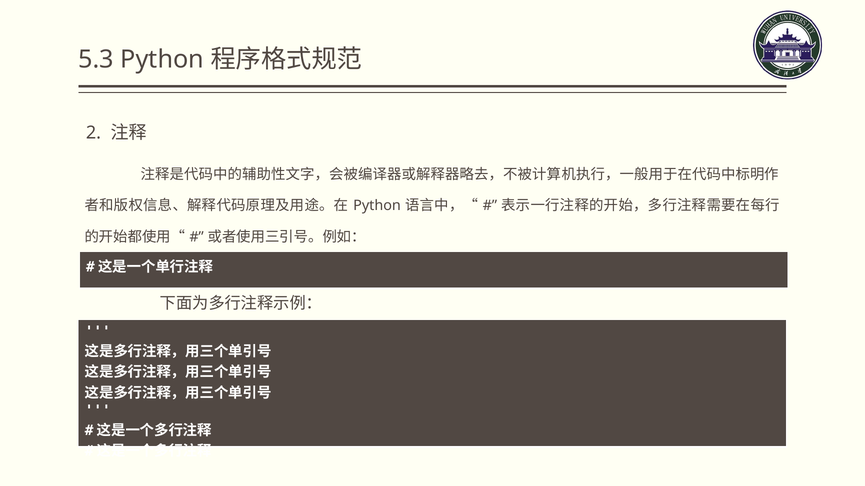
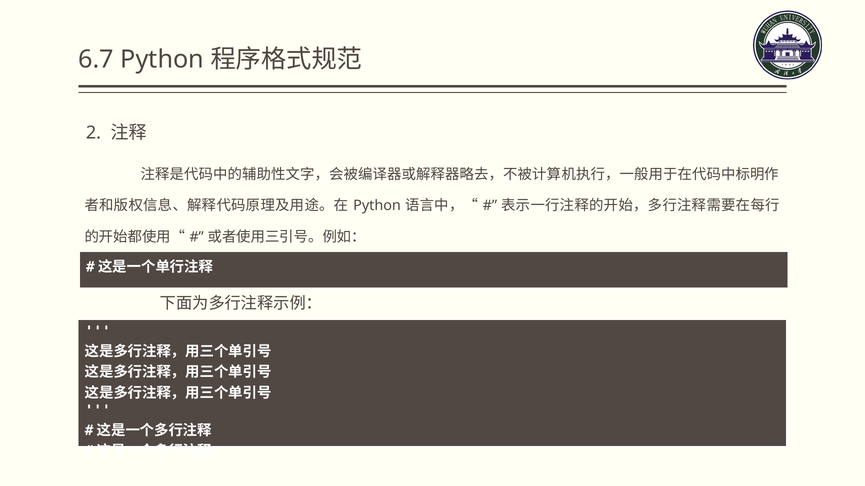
5.3: 5.3 -> 6.7
